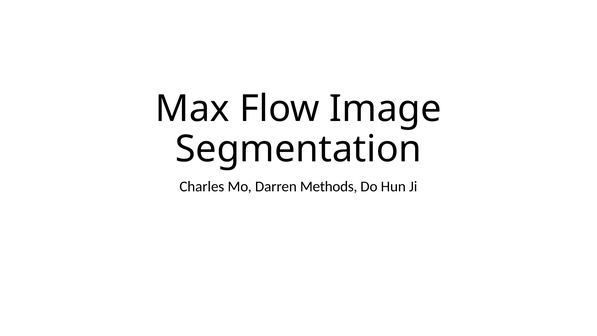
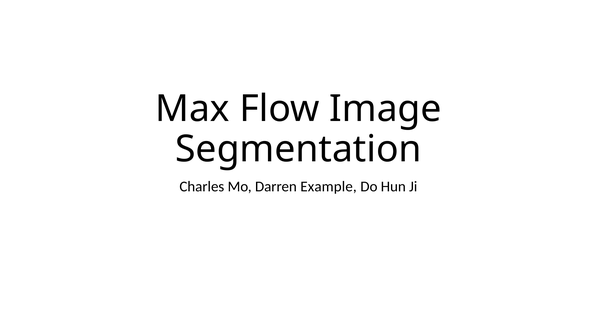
Methods: Methods -> Example
